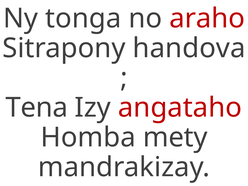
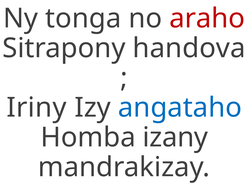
Tena: Tena -> Iriny
angataho colour: red -> blue
mety: mety -> izany
